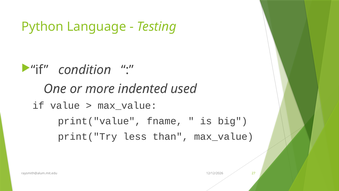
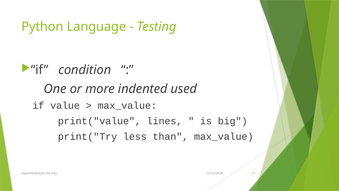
fname: fname -> lines
